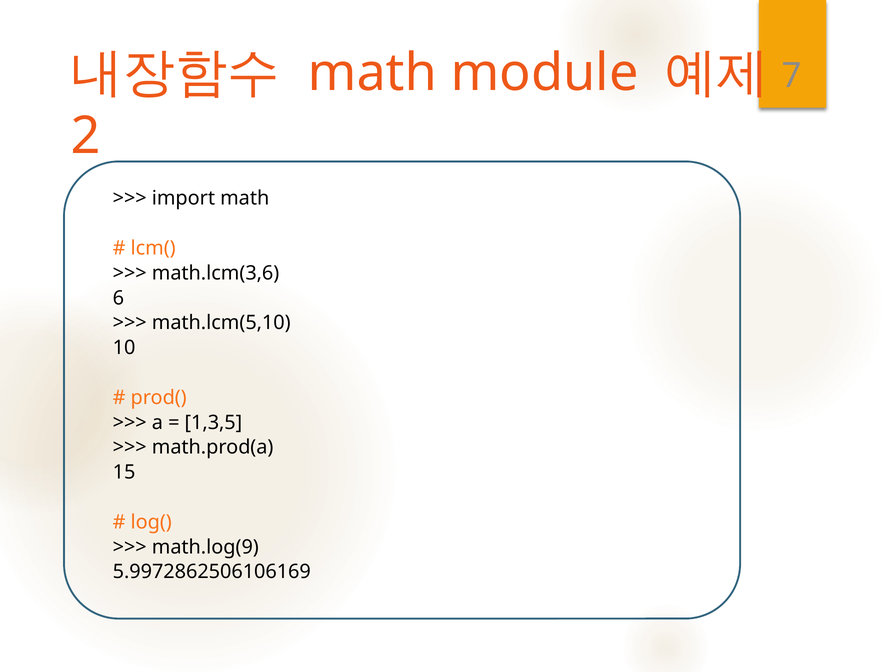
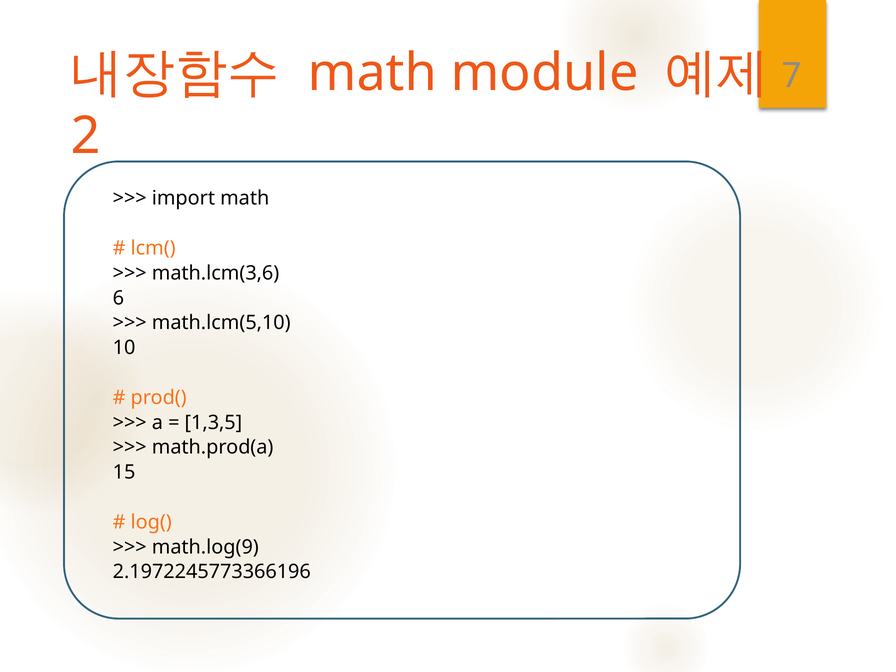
5.9972862506106169: 5.9972862506106169 -> 2.1972245773366196
